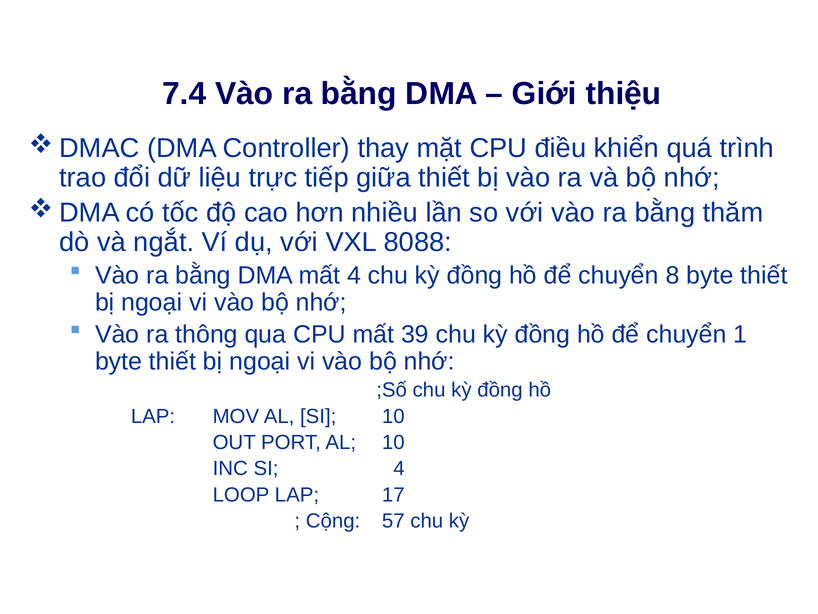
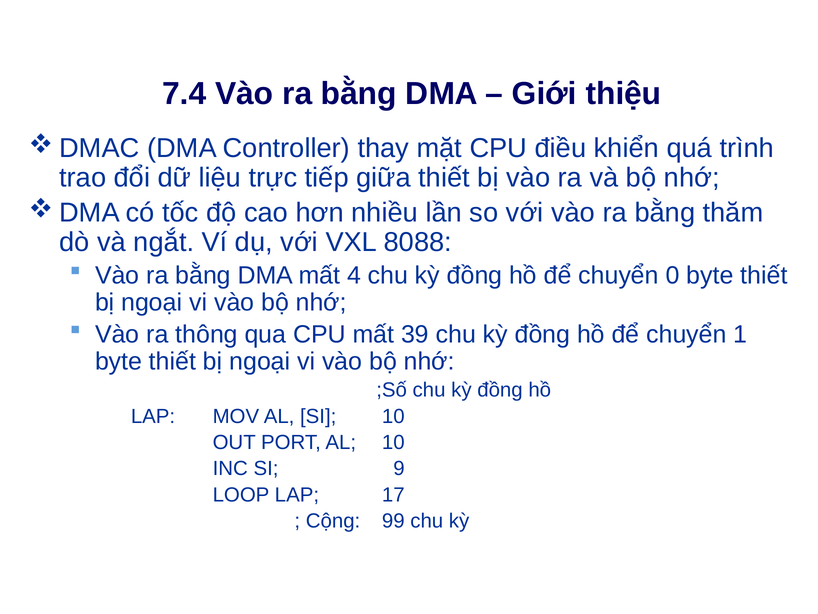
8: 8 -> 0
SI 4: 4 -> 9
57: 57 -> 99
